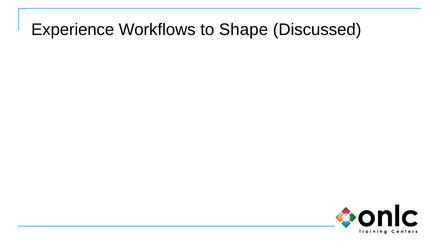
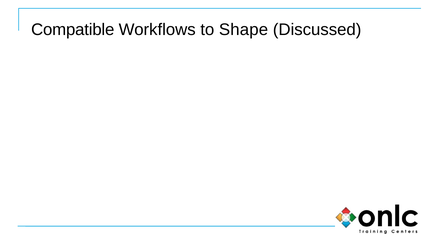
Experience: Experience -> Compatible
